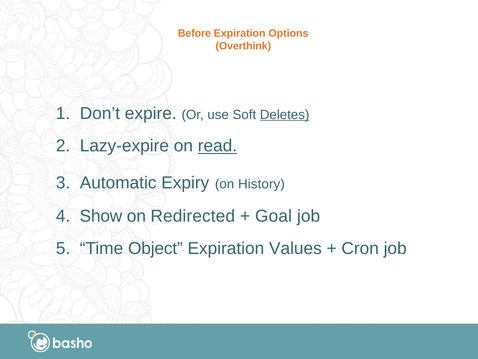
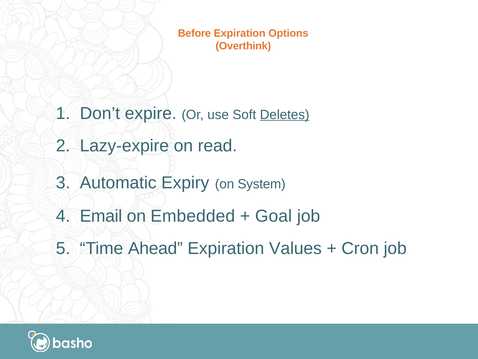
read underline: present -> none
History: History -> System
Show: Show -> Email
Redirected: Redirected -> Embedded
Object: Object -> Ahead
